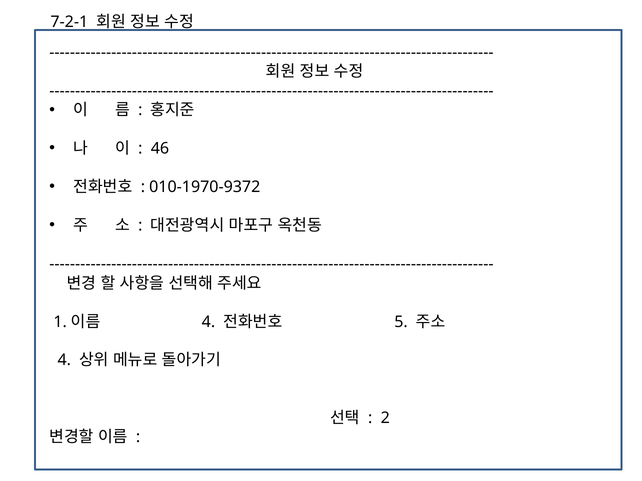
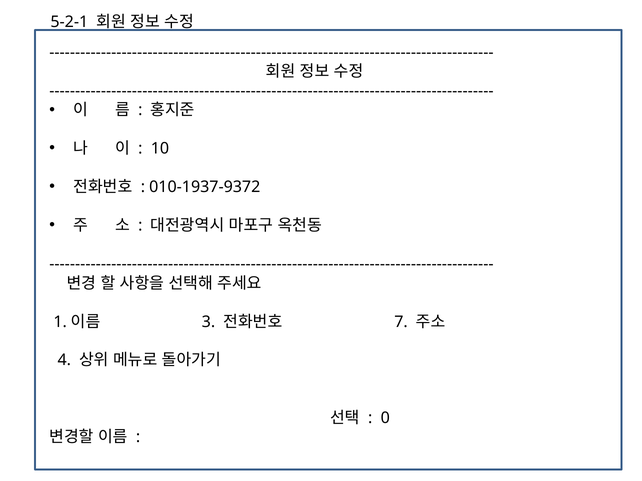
7-2-1: 7-2-1 -> 5-2-1
46: 46 -> 10
010-1970-9372: 010-1970-9372 -> 010-1937-9372
4 at (208, 322): 4 -> 3
5: 5 -> 7
2: 2 -> 0
